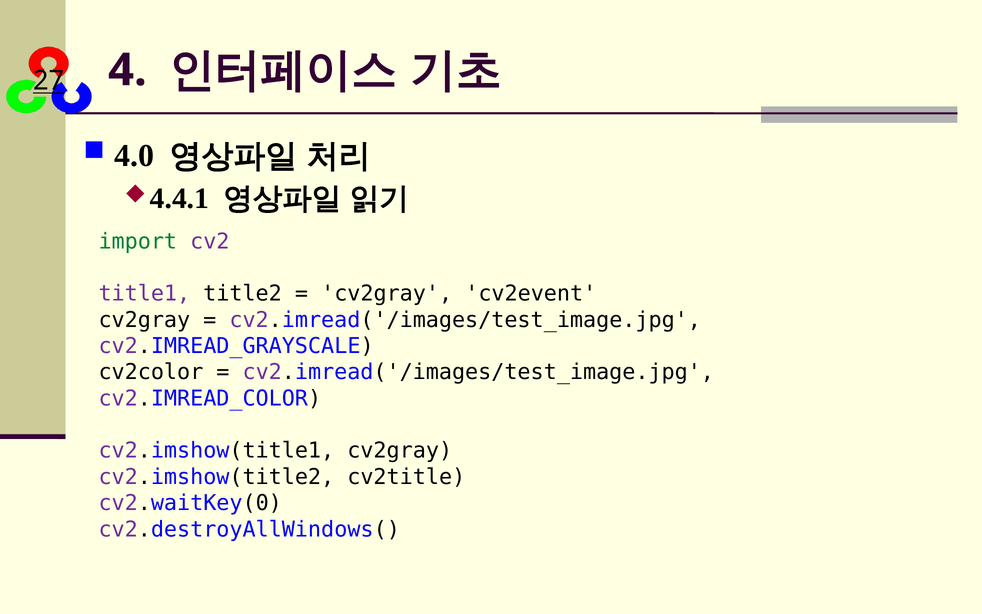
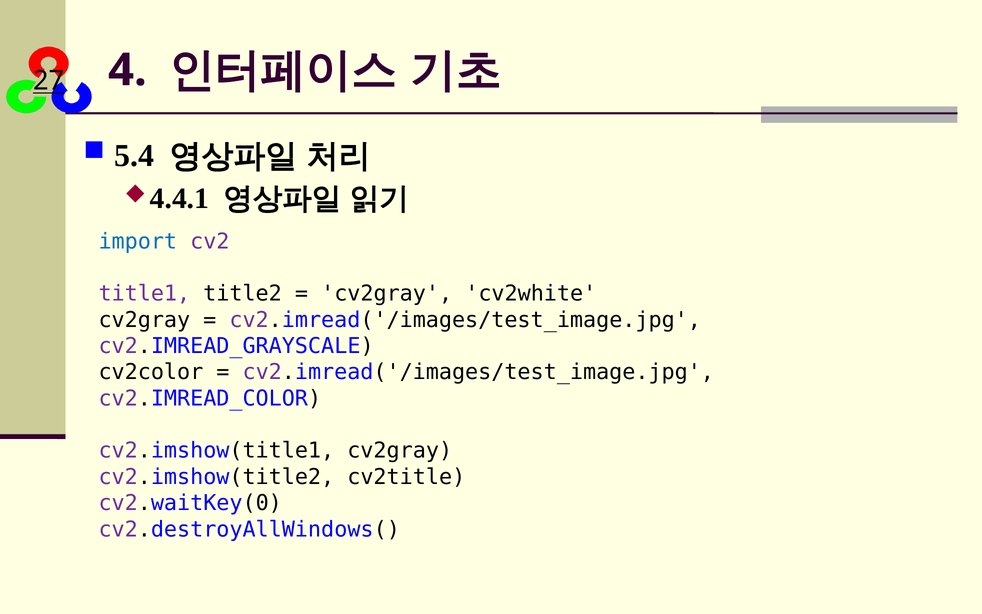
4.0: 4.0 -> 5.4
import colour: green -> blue
cv2event: cv2event -> cv2white
